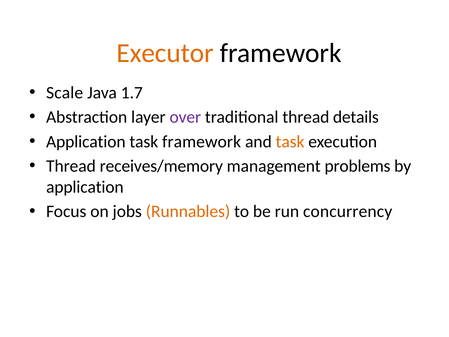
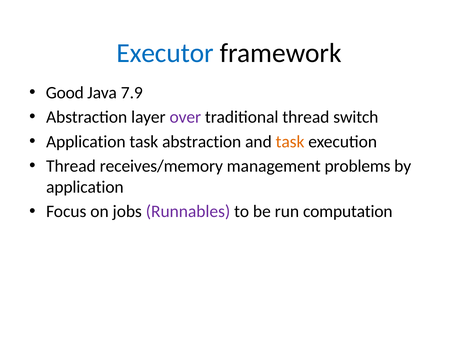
Executor colour: orange -> blue
Scale: Scale -> Good
1.7: 1.7 -> 7.9
details: details -> switch
task framework: framework -> abstraction
Runnables colour: orange -> purple
concurrency: concurrency -> computation
